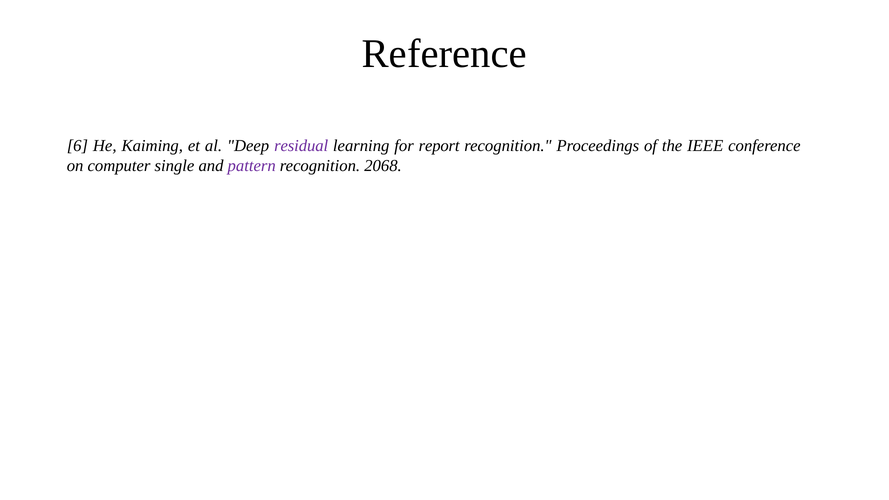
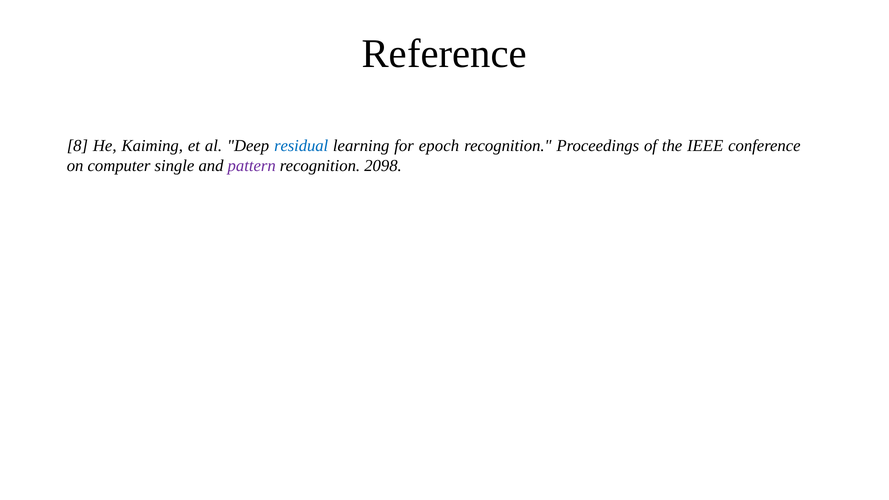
6: 6 -> 8
residual colour: purple -> blue
report: report -> epoch
2068: 2068 -> 2098
